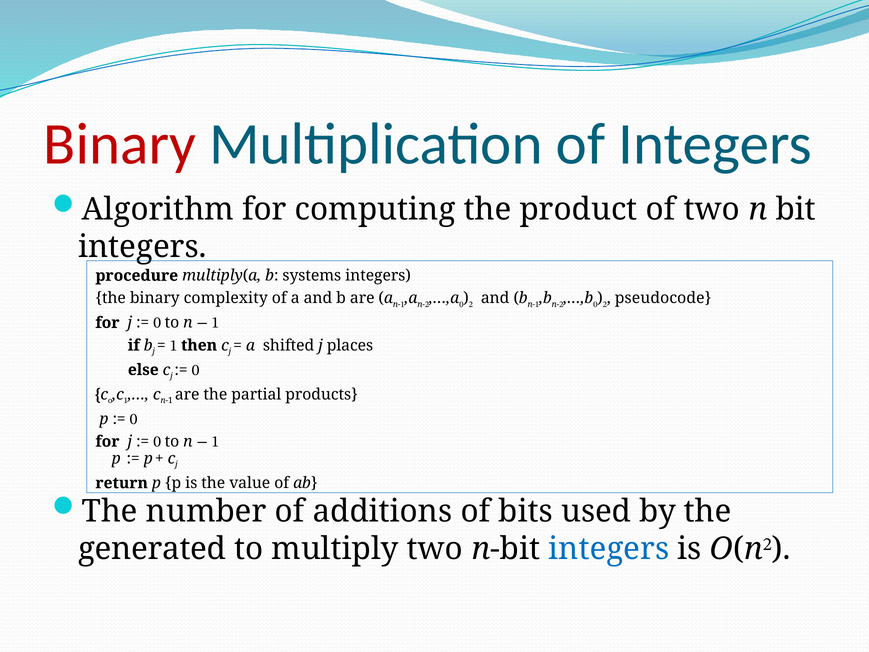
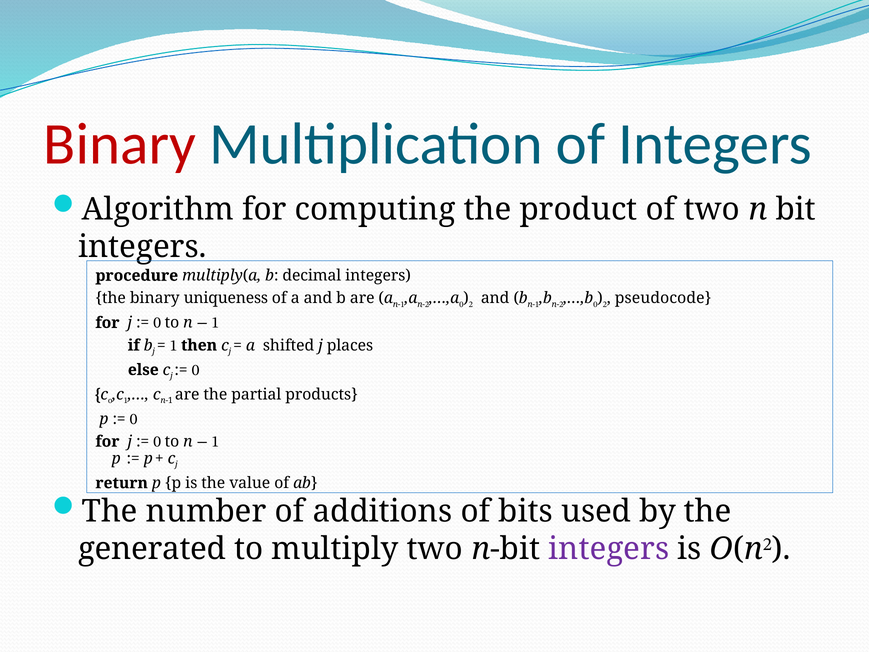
systems: systems -> decimal
complexity: complexity -> uniqueness
integers at (609, 549) colour: blue -> purple
